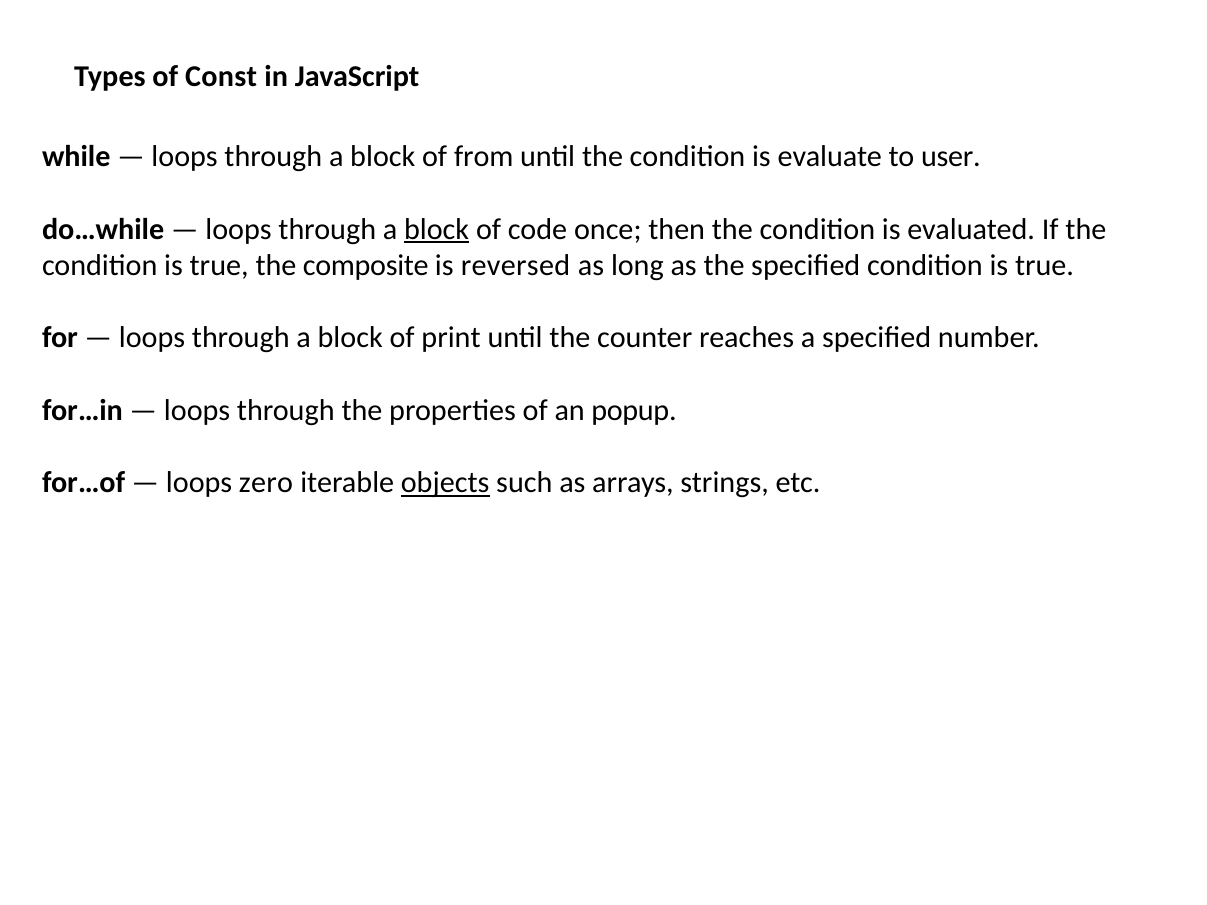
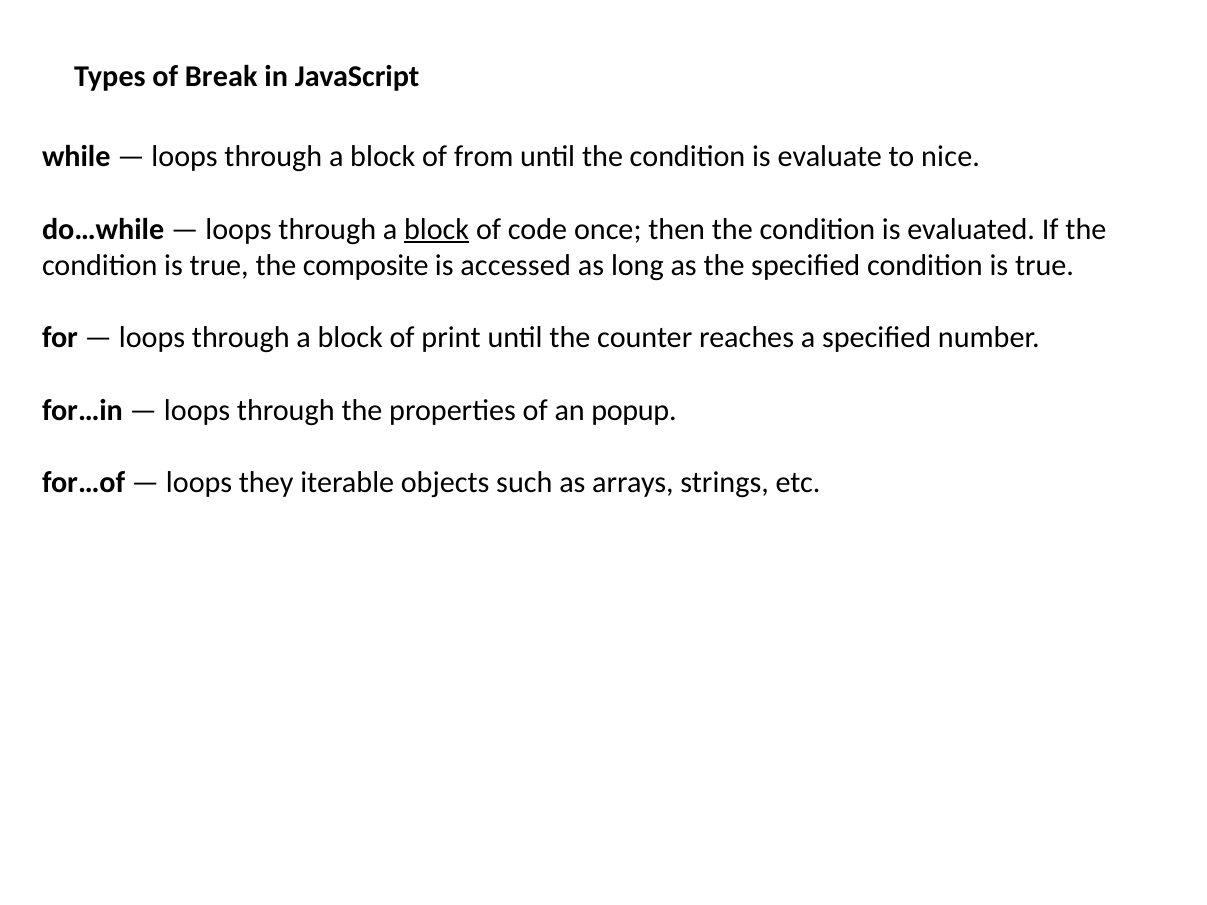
Const: Const -> Break
user: user -> nice
reversed: reversed -> accessed
zero: zero -> they
objects underline: present -> none
